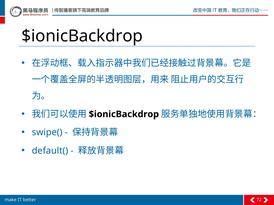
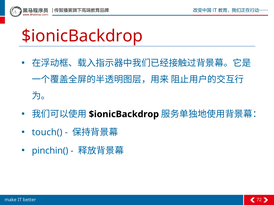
$ionicBackdrop at (82, 36) colour: black -> red
swipe(: swipe( -> touch(
default(: default( -> pinchin(
